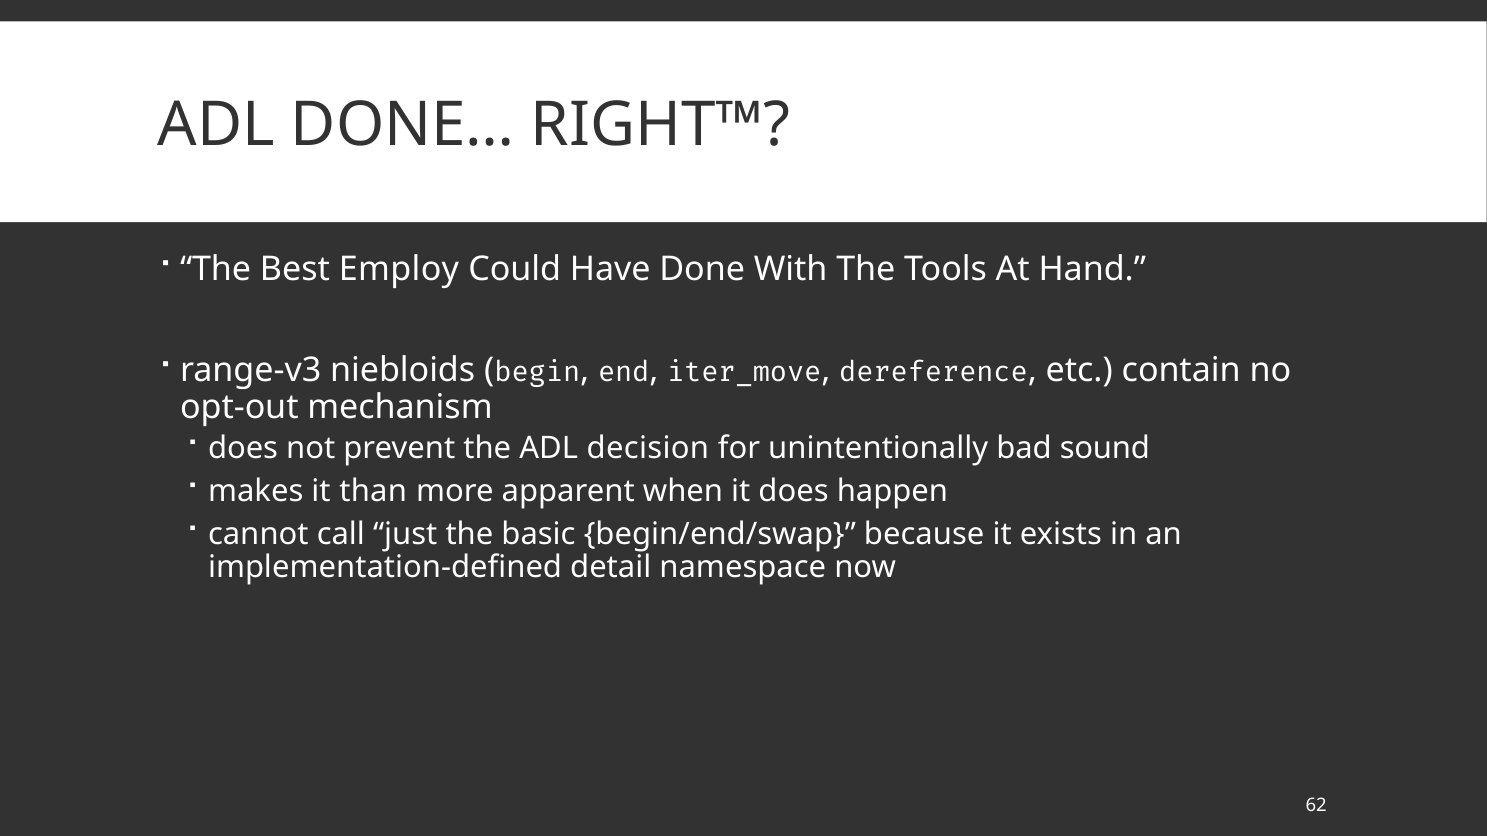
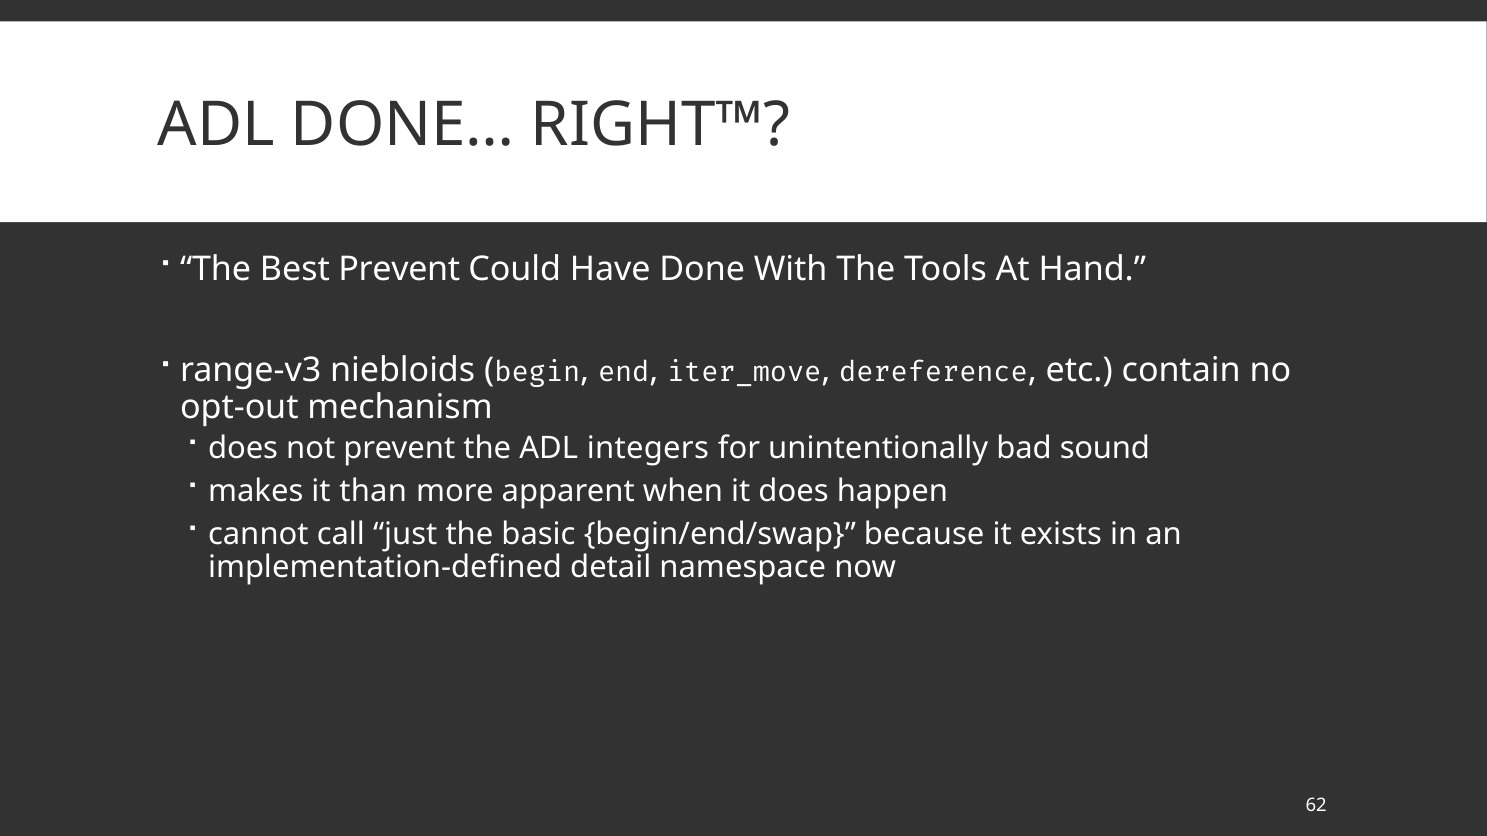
Best Employ: Employ -> Prevent
decision: decision -> integers
